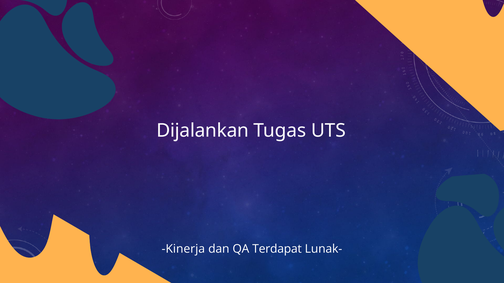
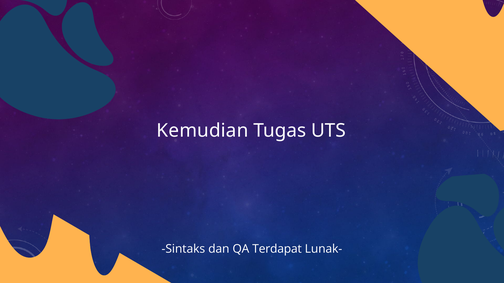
Dijalankan: Dijalankan -> Kemudian
Kinerja: Kinerja -> Sintaks
